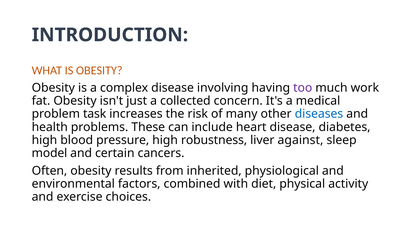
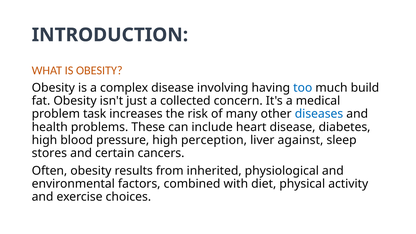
too colour: purple -> blue
work: work -> build
robustness: robustness -> perception
model: model -> stores
